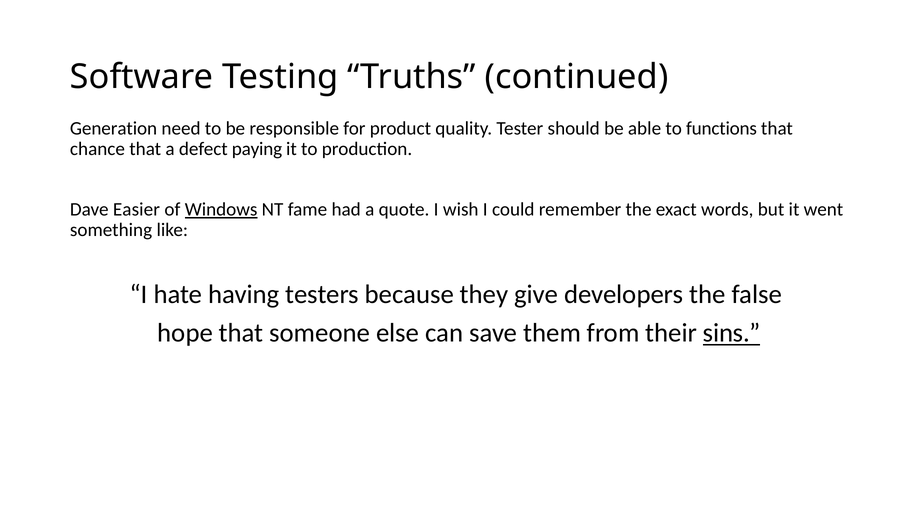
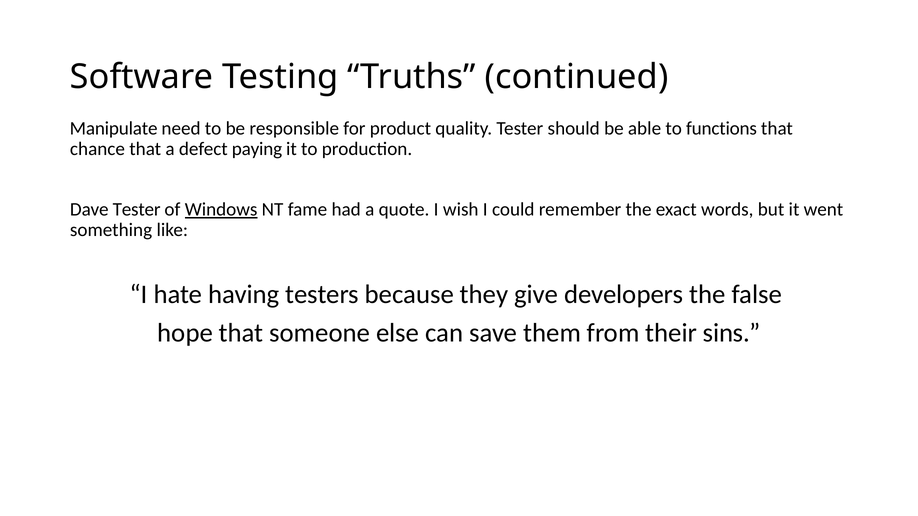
Generation: Generation -> Manipulate
Dave Easier: Easier -> Tester
sins underline: present -> none
